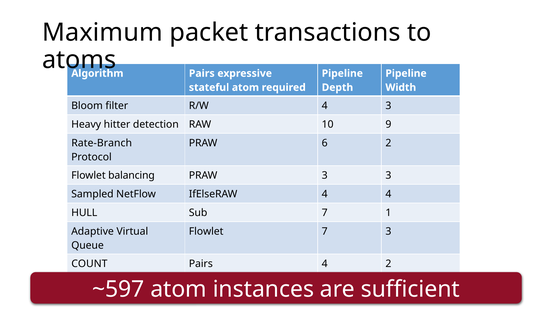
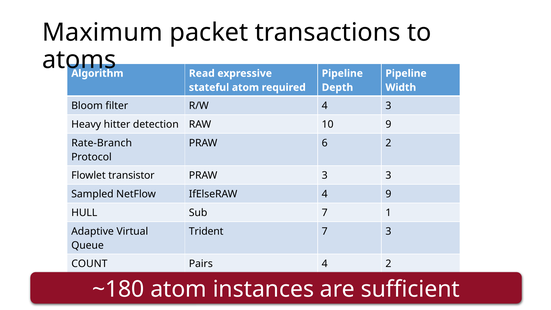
Pairs at (202, 73): Pairs -> Read
balancing: balancing -> transistor
4 4: 4 -> 9
Flowlet at (206, 231): Flowlet -> Trident
~597: ~597 -> ~180
